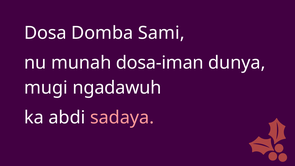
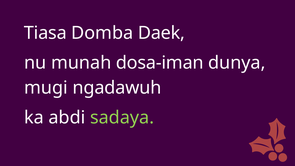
Dosa: Dosa -> Tiasa
Sami: Sami -> Daek
sadaya colour: pink -> light green
